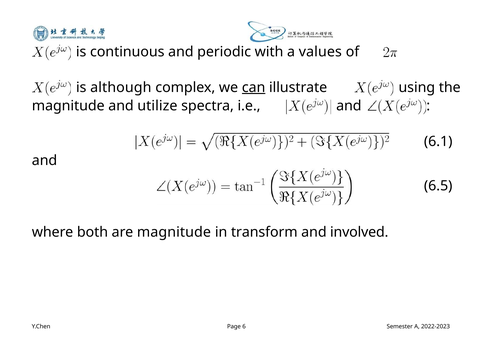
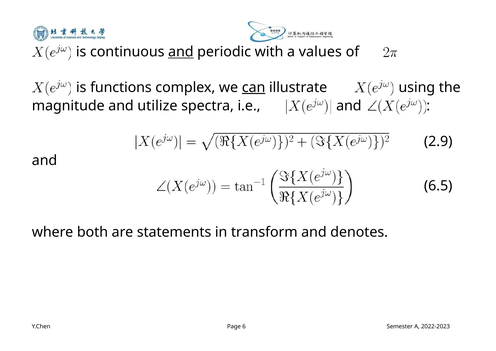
and at (181, 52) underline: none -> present
although: although -> functions
6.1: 6.1 -> 2.9
are magnitude: magnitude -> statements
involved: involved -> denotes
